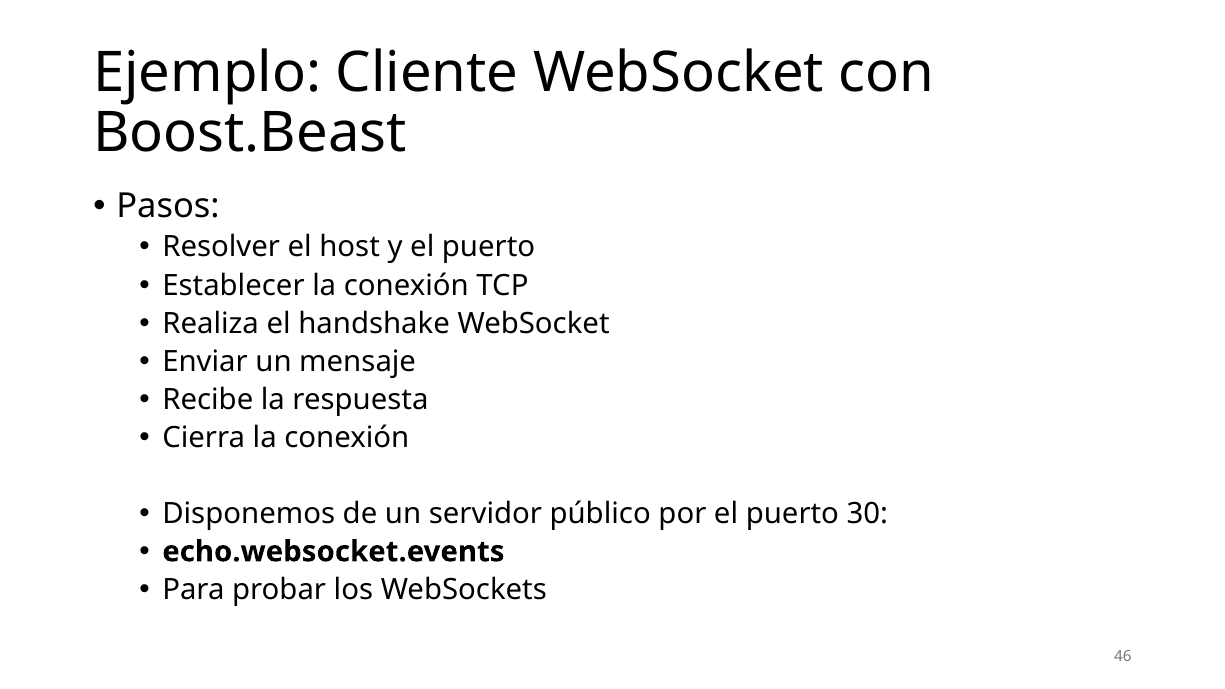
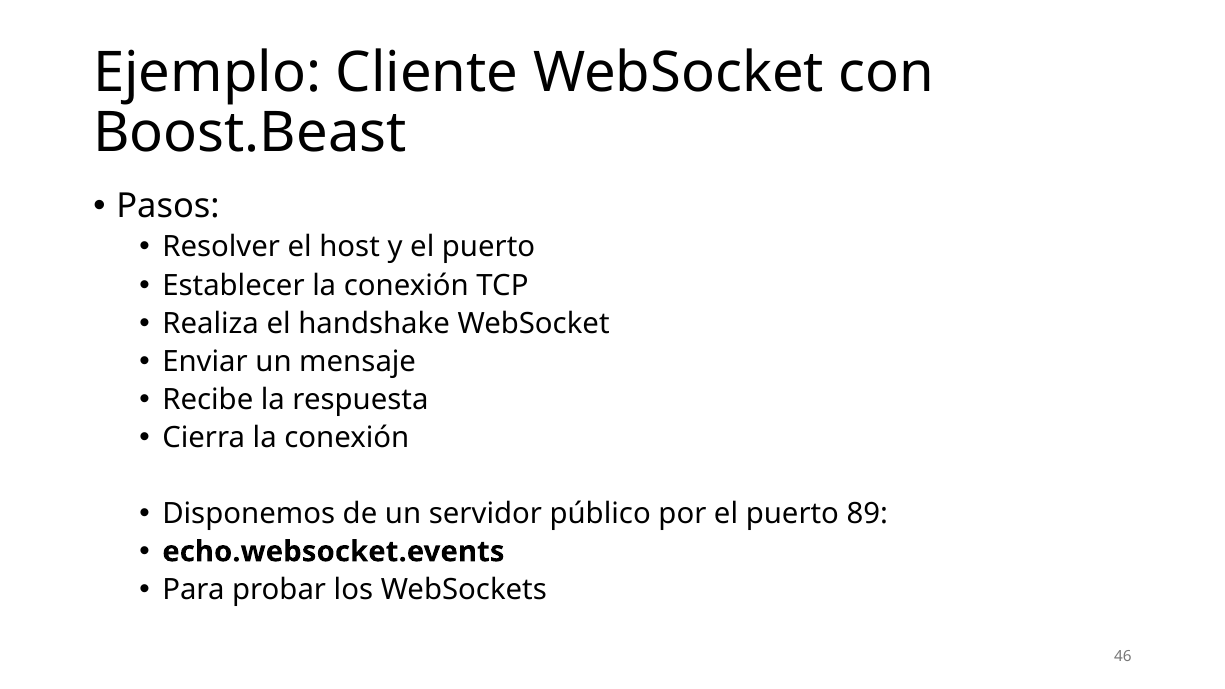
30: 30 -> 89
